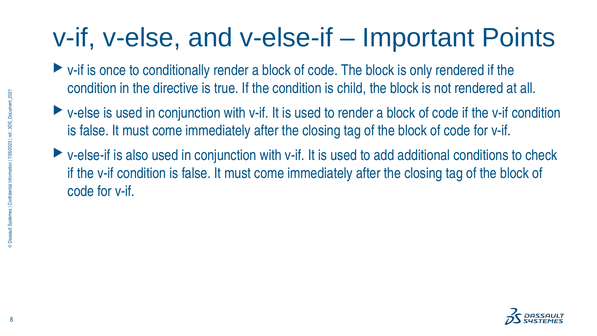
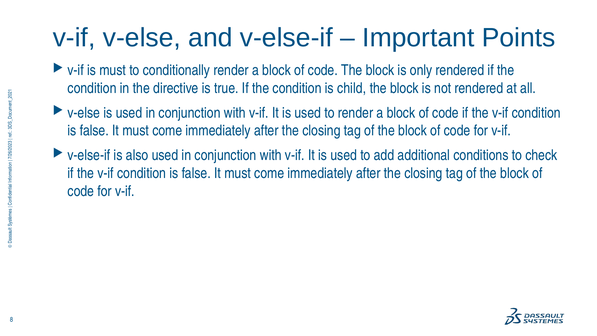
is once: once -> must
